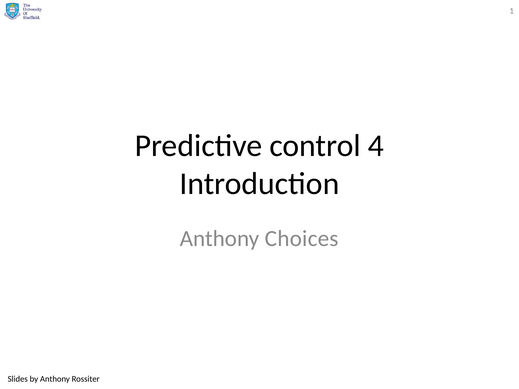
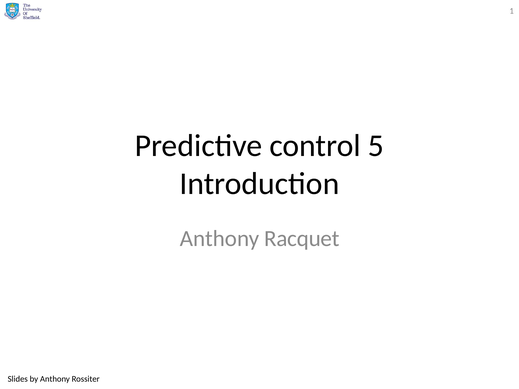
4: 4 -> 5
Choices: Choices -> Racquet
